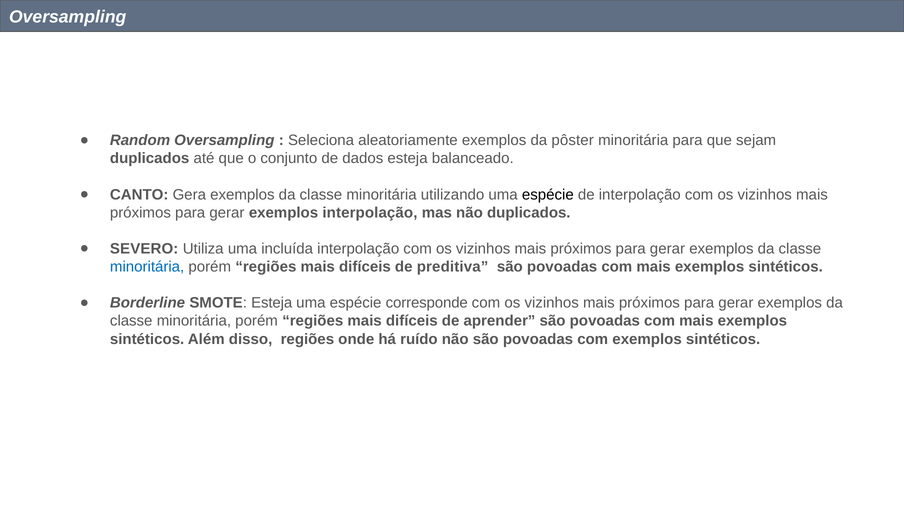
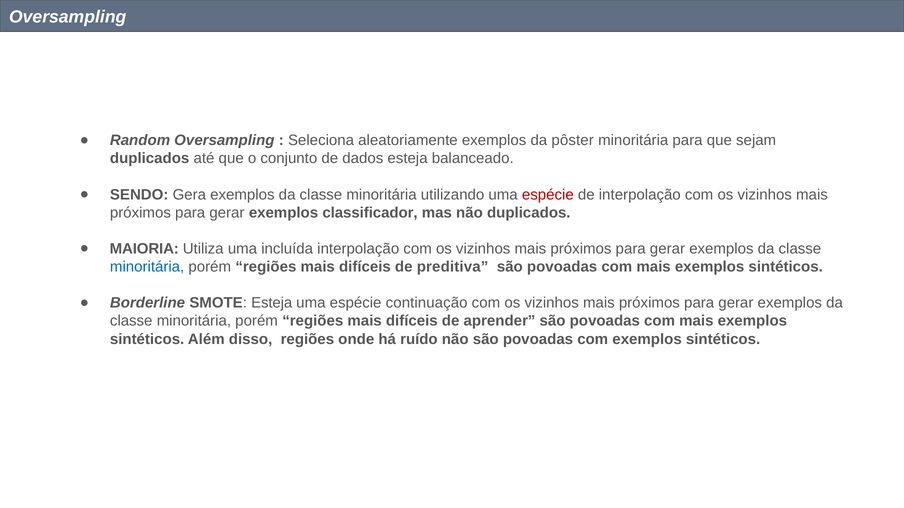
CANTO: CANTO -> SENDO
espécie at (548, 195) colour: black -> red
exemplos interpolação: interpolação -> classificador
SEVERO: SEVERO -> MAIORIA
corresponde: corresponde -> continuação
